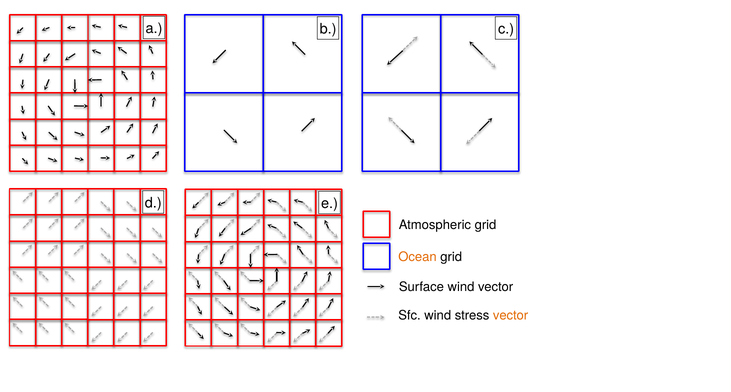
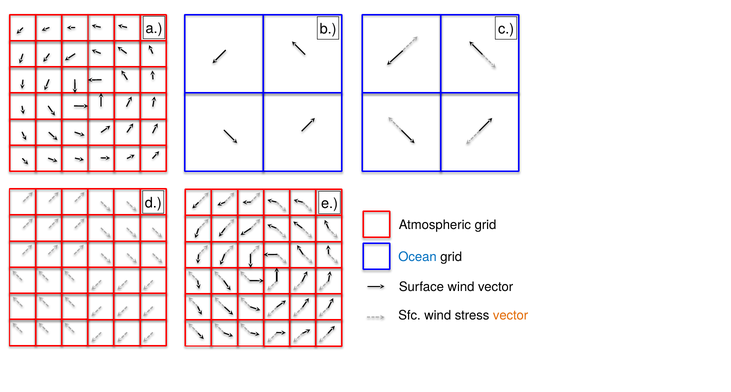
Ocean colour: orange -> blue
